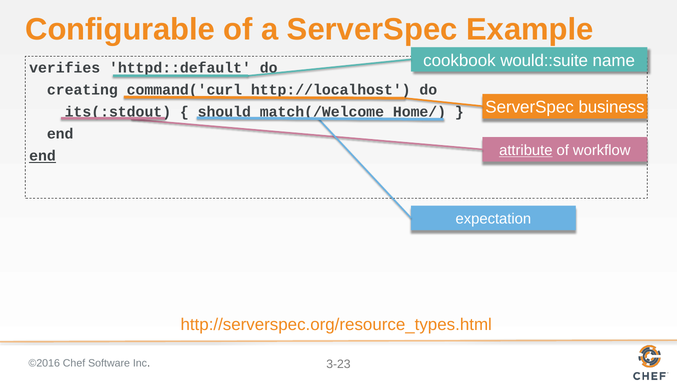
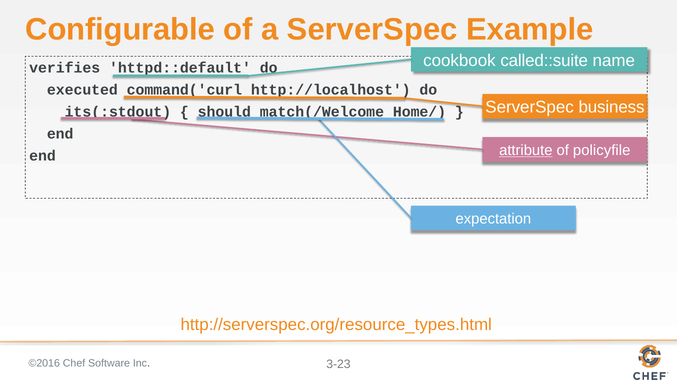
would::suite: would::suite -> called::suite
creating: creating -> executed
workflow: workflow -> policyfile
end at (43, 156) underline: present -> none
